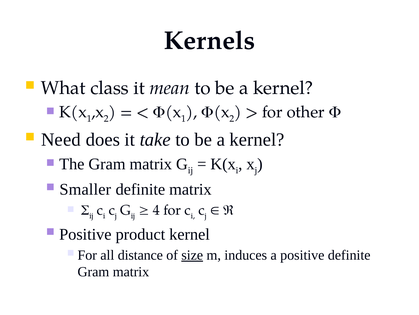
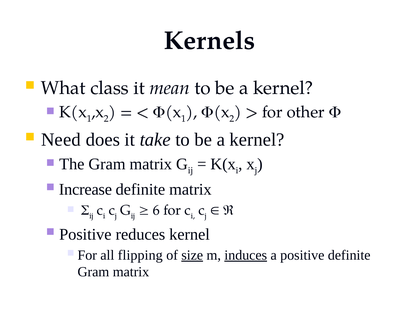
Smaller: Smaller -> Increase
4: 4 -> 6
product: product -> reduces
distance: distance -> flipping
induces underline: none -> present
